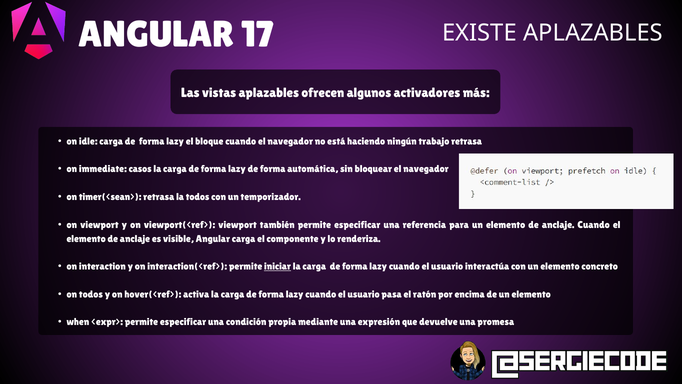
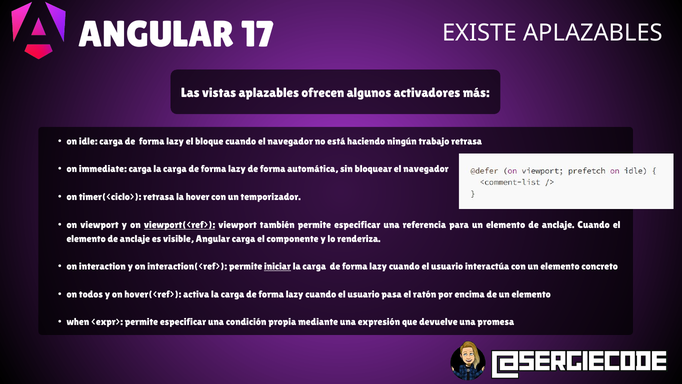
immediate casos: casos -> carga
timer(<sean>: timer(<sean> -> timer(<ciclo>
la todos: todos -> hover
viewport(<ref> underline: none -> present
